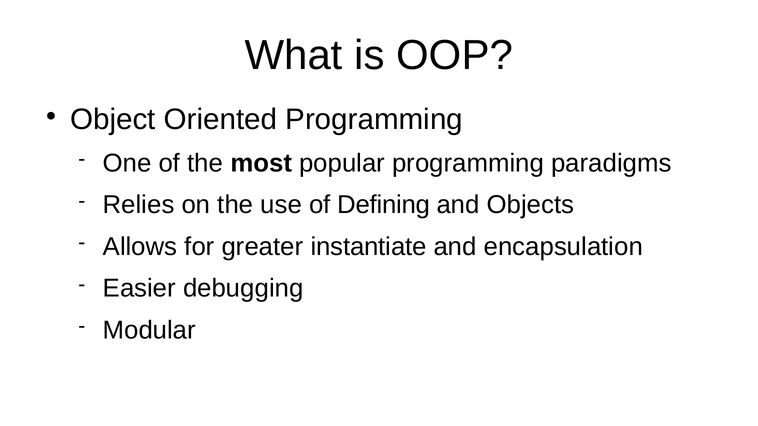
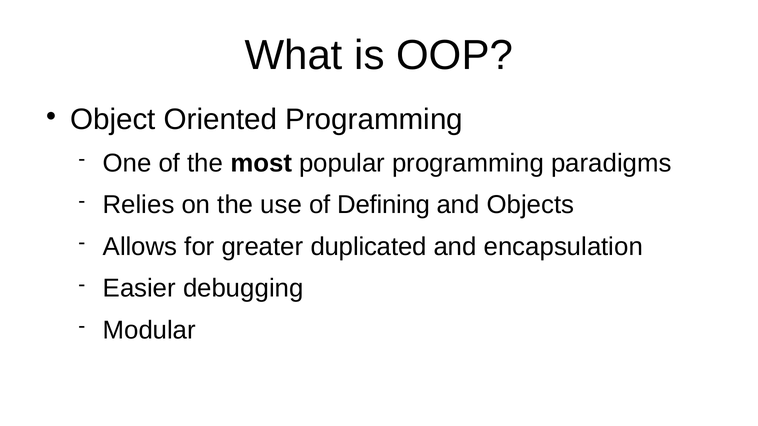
instantiate: instantiate -> duplicated
